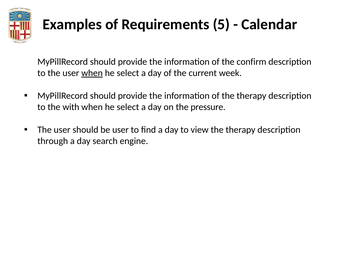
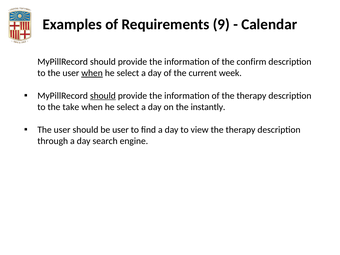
5: 5 -> 9
should at (103, 96) underline: none -> present
with: with -> take
pressure: pressure -> instantly
